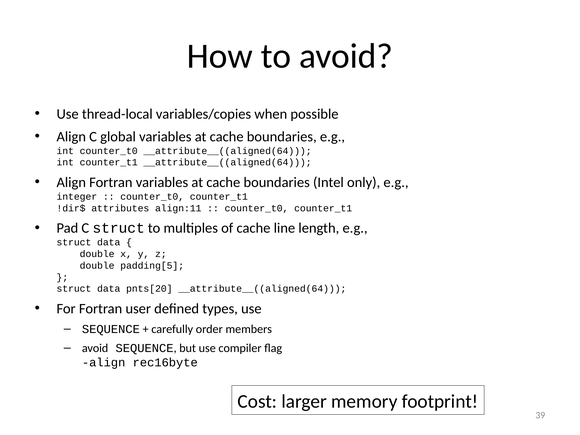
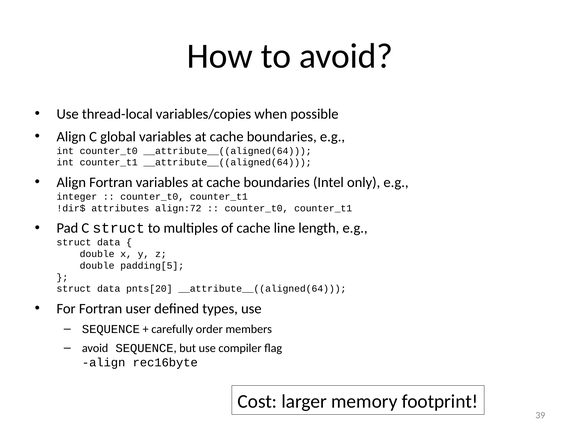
align:11: align:11 -> align:72
